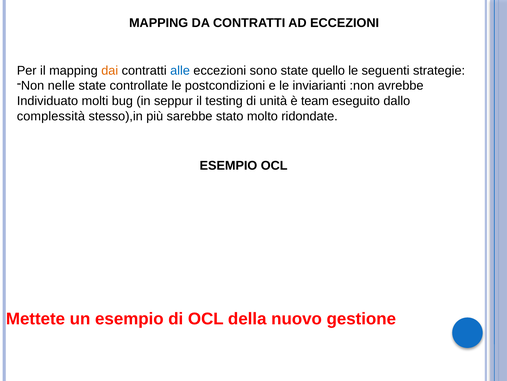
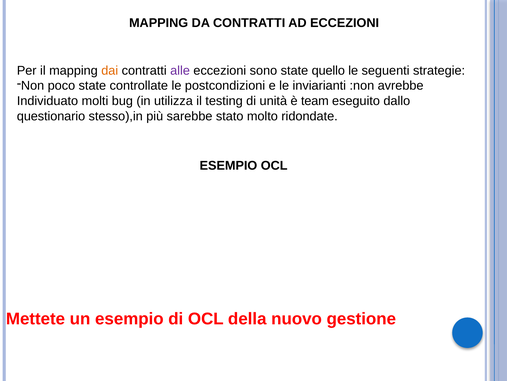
alle colour: blue -> purple
nelle: nelle -> poco
seppur: seppur -> utilizza
complessità: complessità -> questionario
